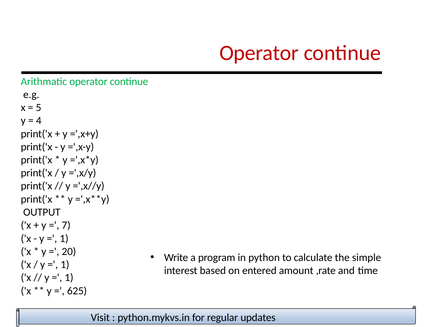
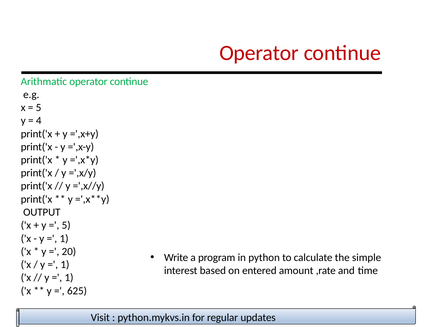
7 at (66, 225): 7 -> 5
